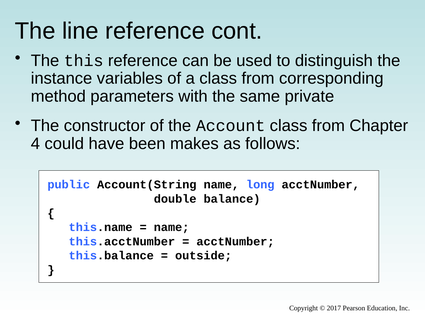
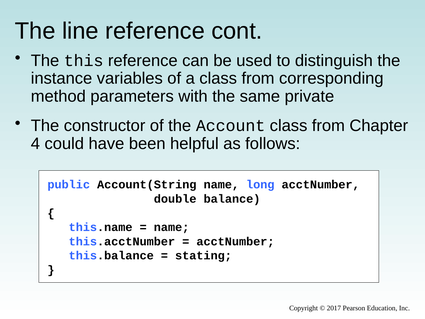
makes: makes -> helpful
outside: outside -> stating
